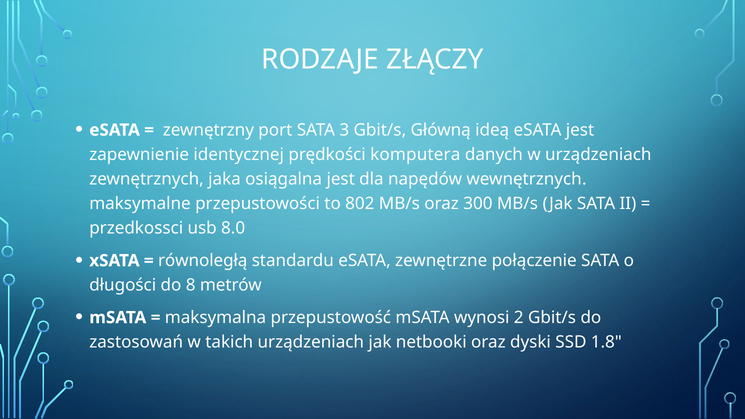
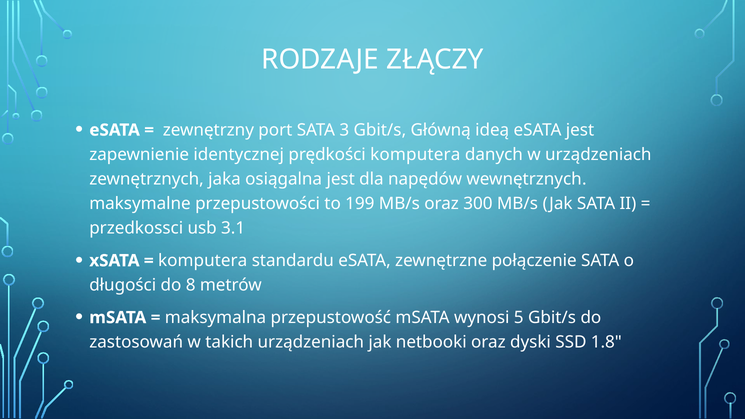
802: 802 -> 199
8.0: 8.0 -> 3.1
równoległą at (203, 261): równoległą -> komputera
2: 2 -> 5
